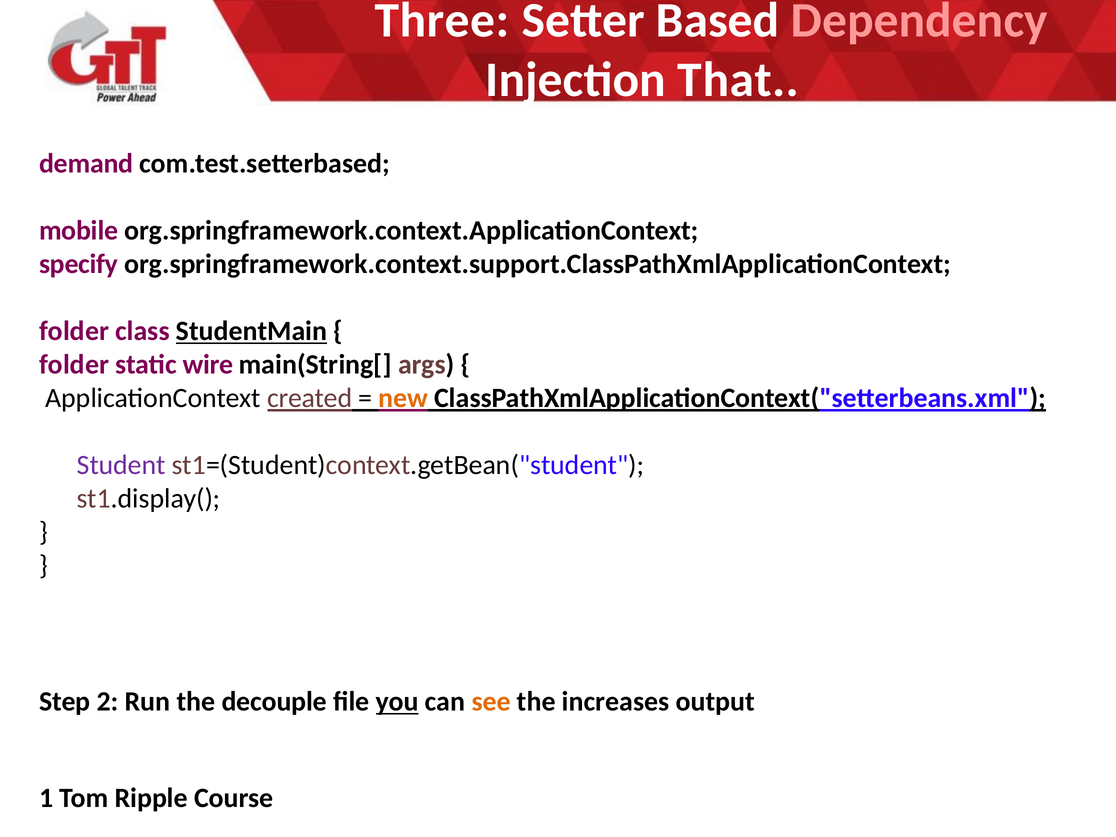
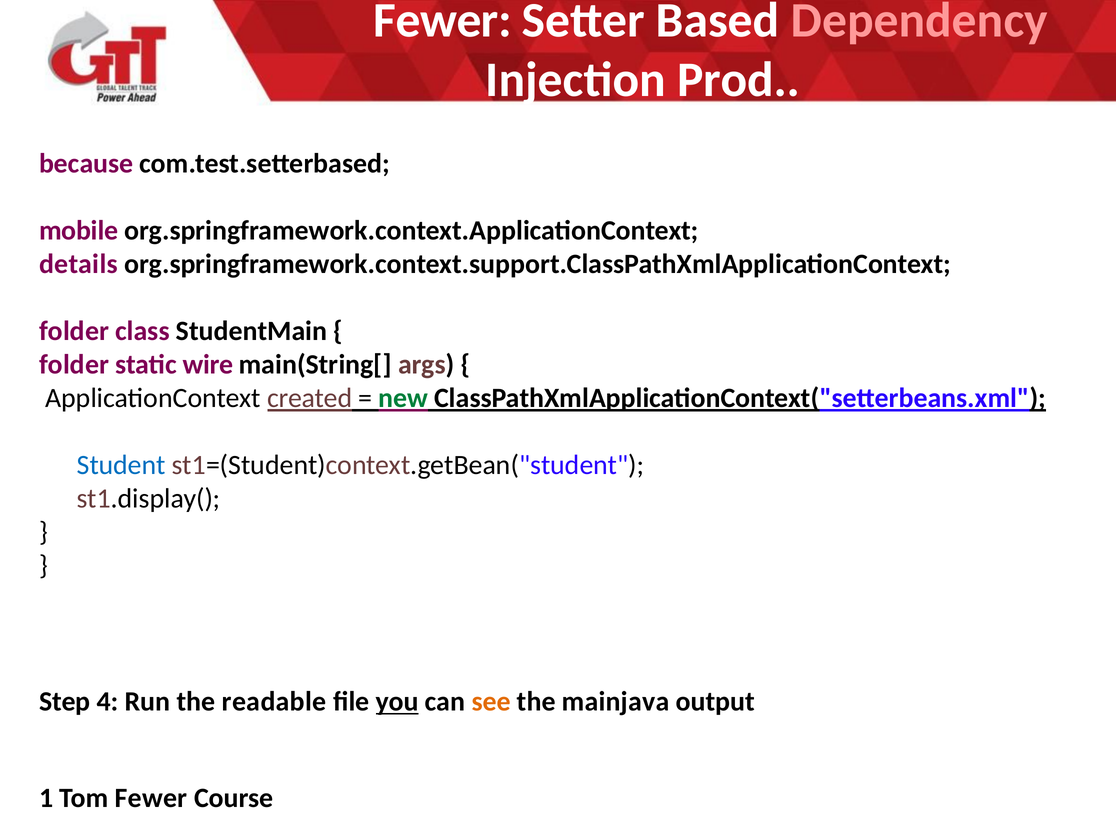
Three at (442, 20): Three -> Fewer
That: That -> Prod
demand: demand -> because
specify: specify -> details
StudentMain underline: present -> none
new colour: orange -> green
Student colour: purple -> blue
2: 2 -> 4
decouple: decouple -> readable
increases: increases -> mainjava
Tom Ripple: Ripple -> Fewer
